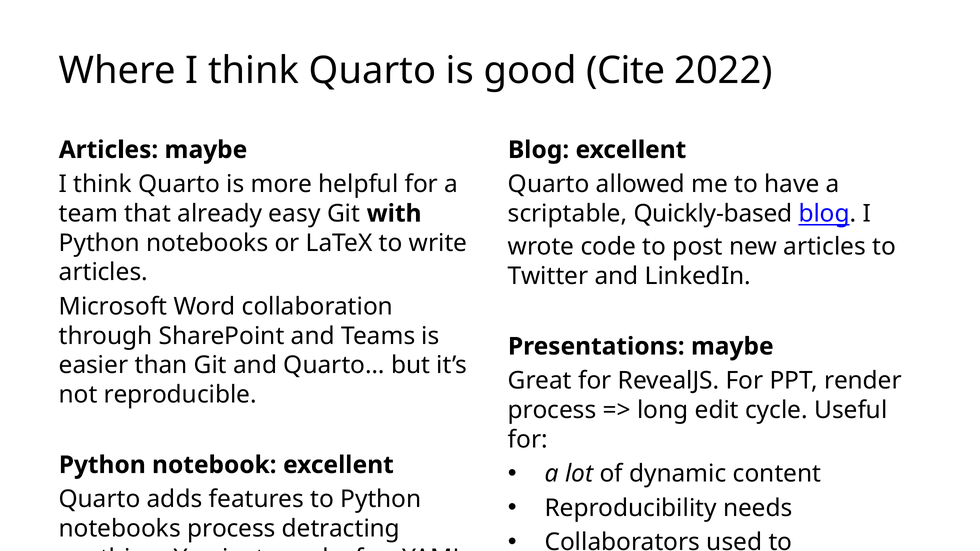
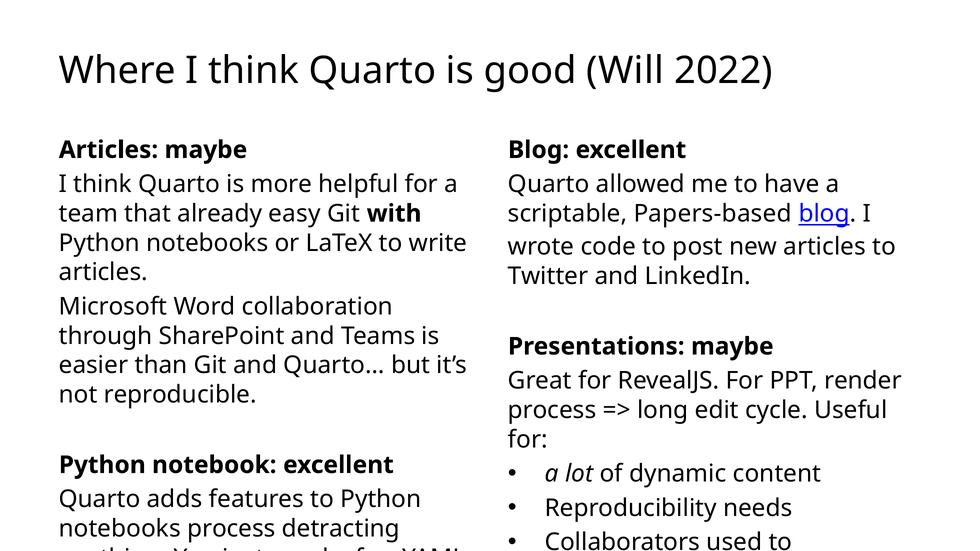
Cite: Cite -> Will
Quickly-based: Quickly-based -> Papers-based
